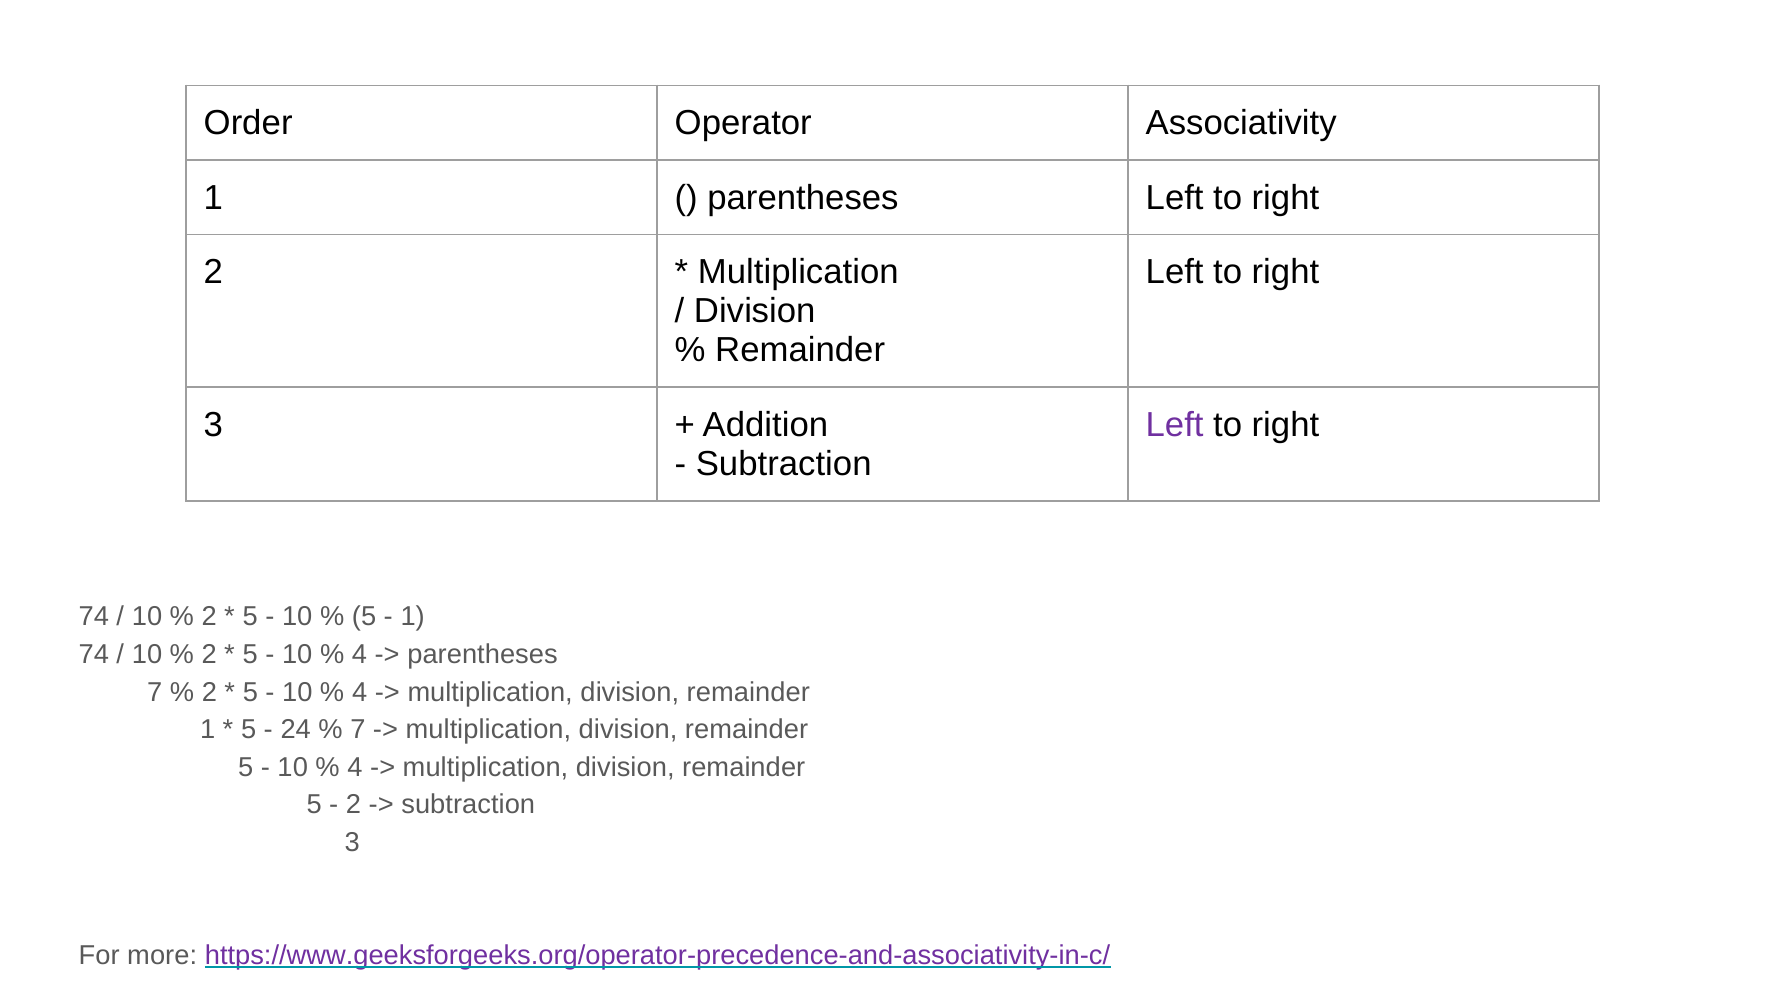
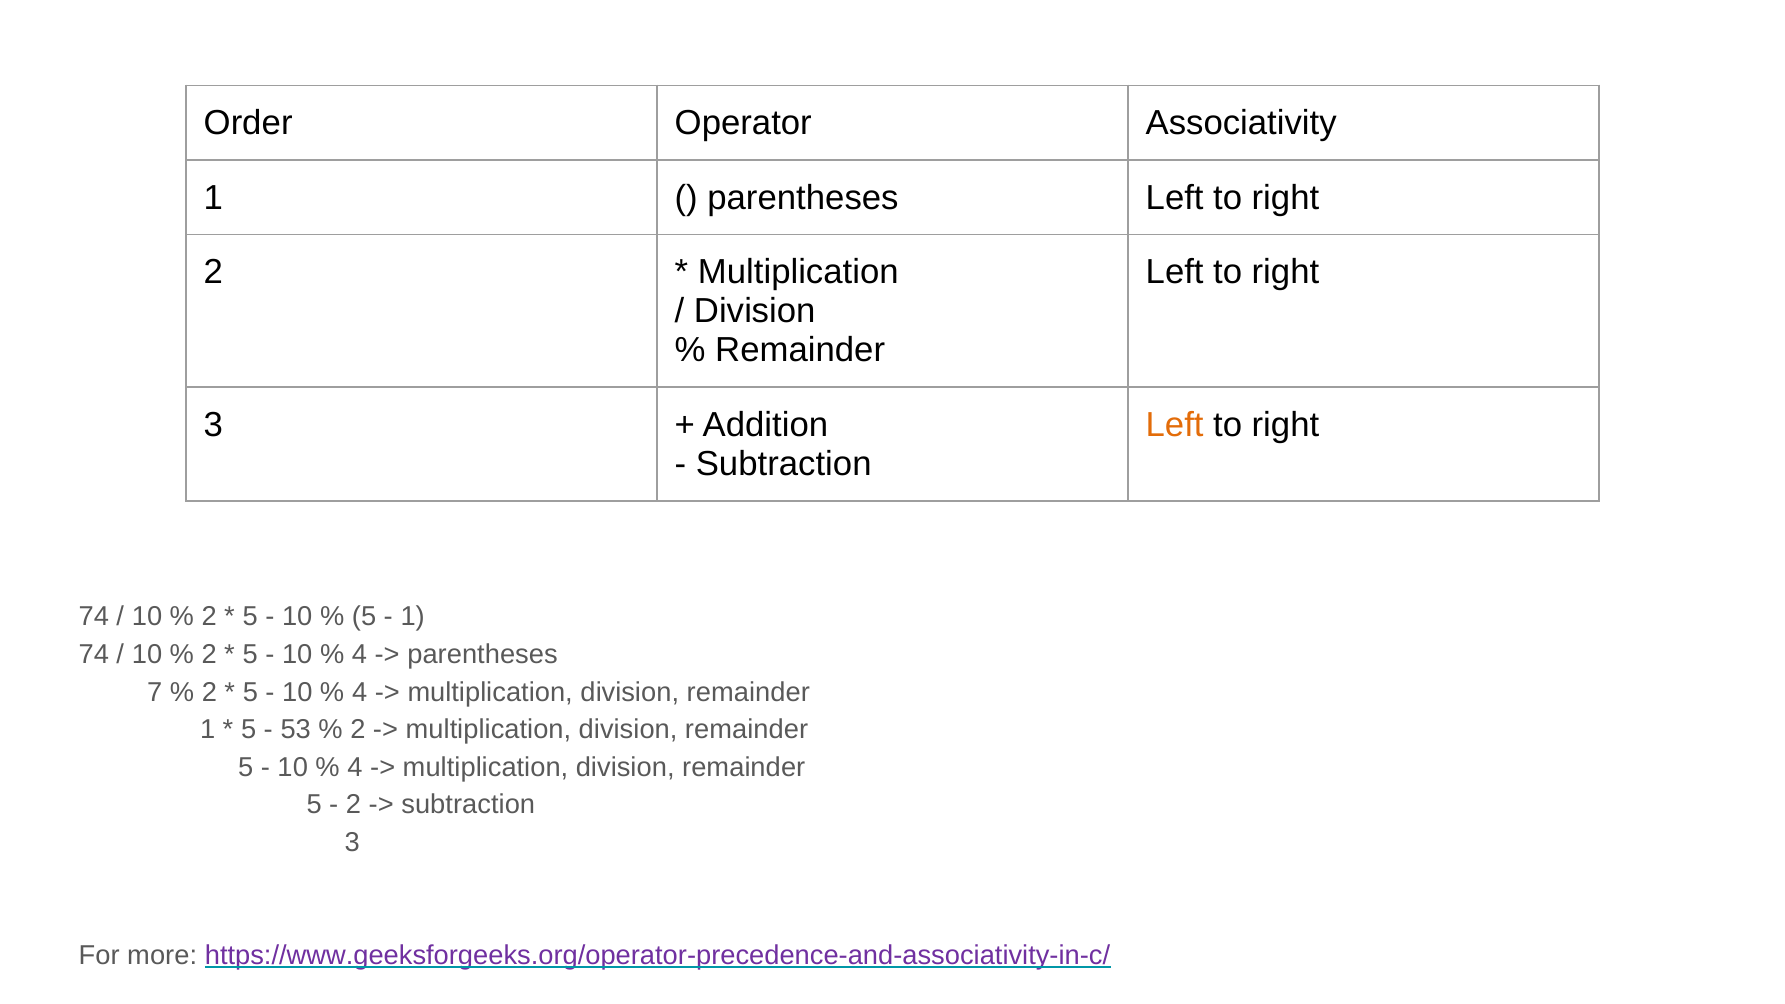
Left at (1175, 425) colour: purple -> orange
24: 24 -> 53
7 at (358, 730): 7 -> 2
